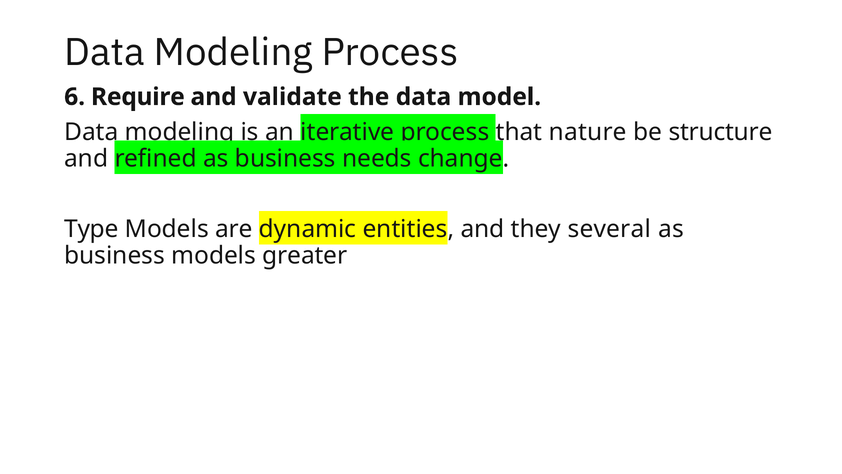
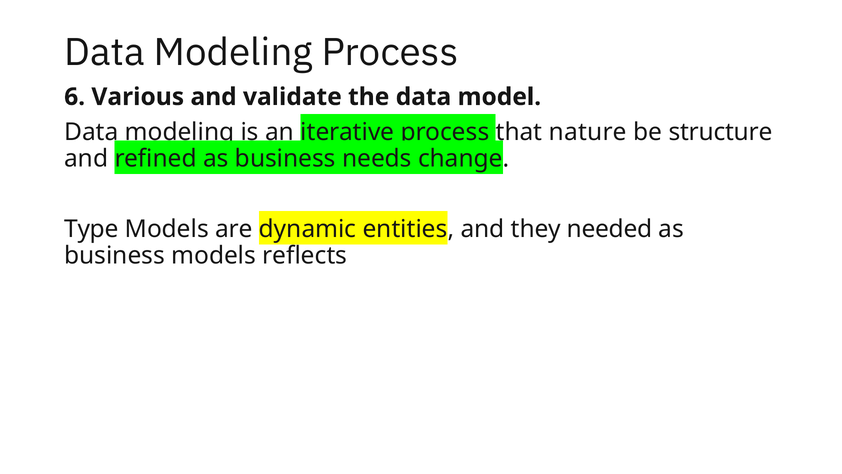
Require: Require -> Various
several: several -> needed
greater: greater -> reflects
